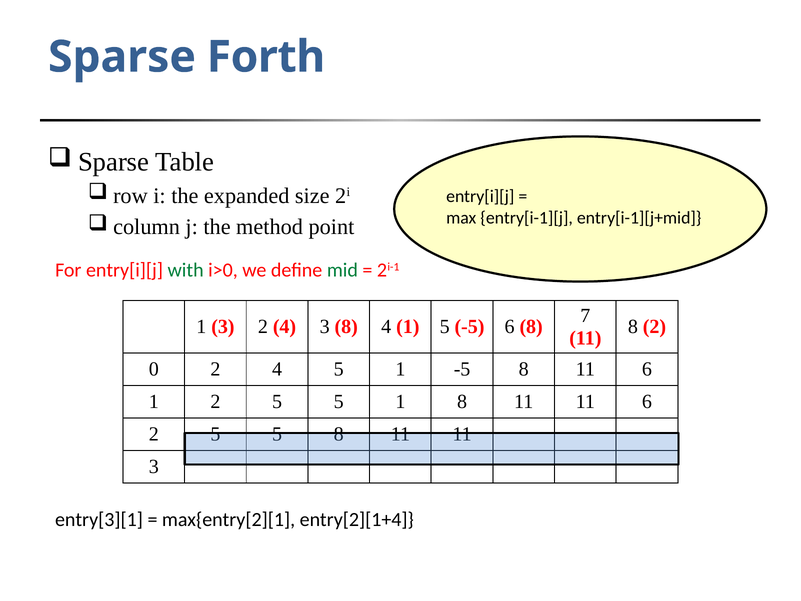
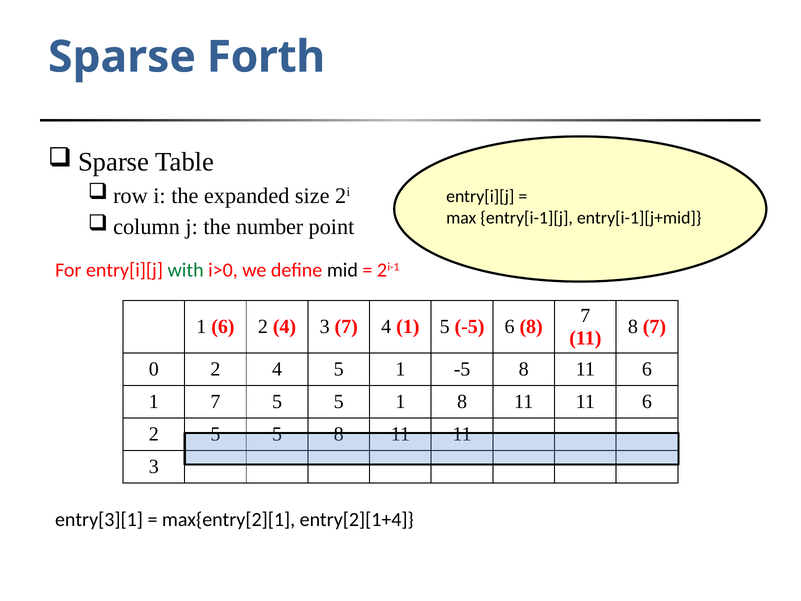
method: method -> number
mid colour: green -> black
1 3: 3 -> 6
3 8: 8 -> 7
2 at (654, 327): 2 -> 7
1 2: 2 -> 7
